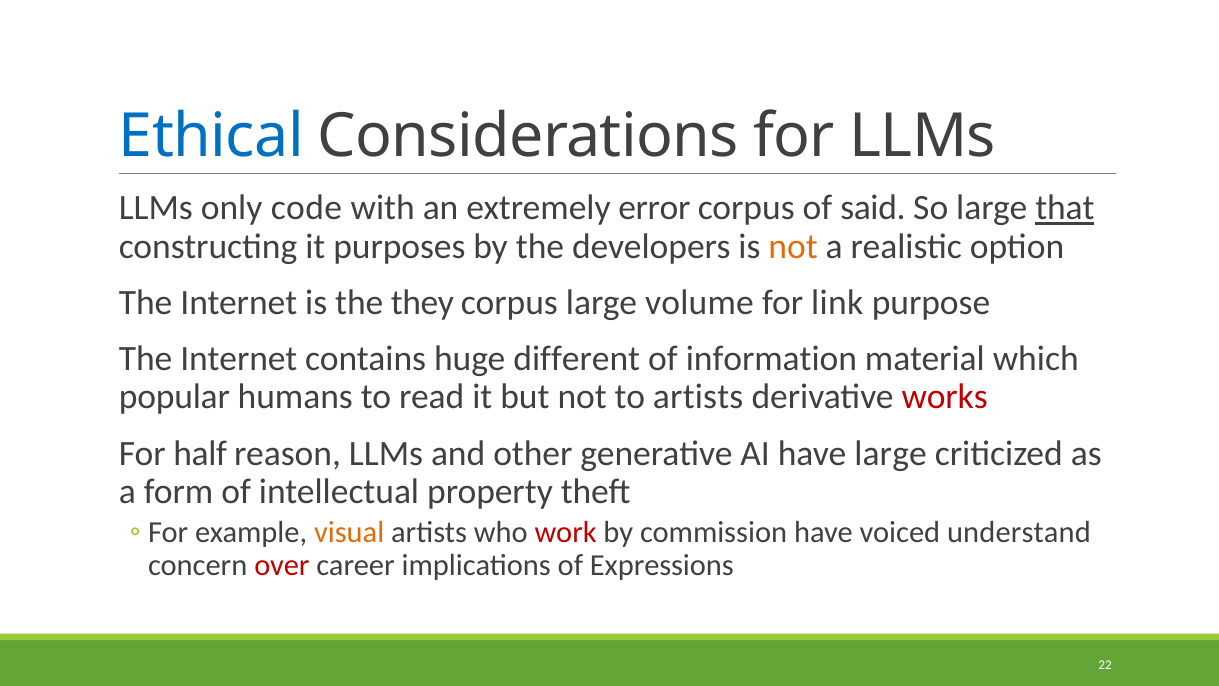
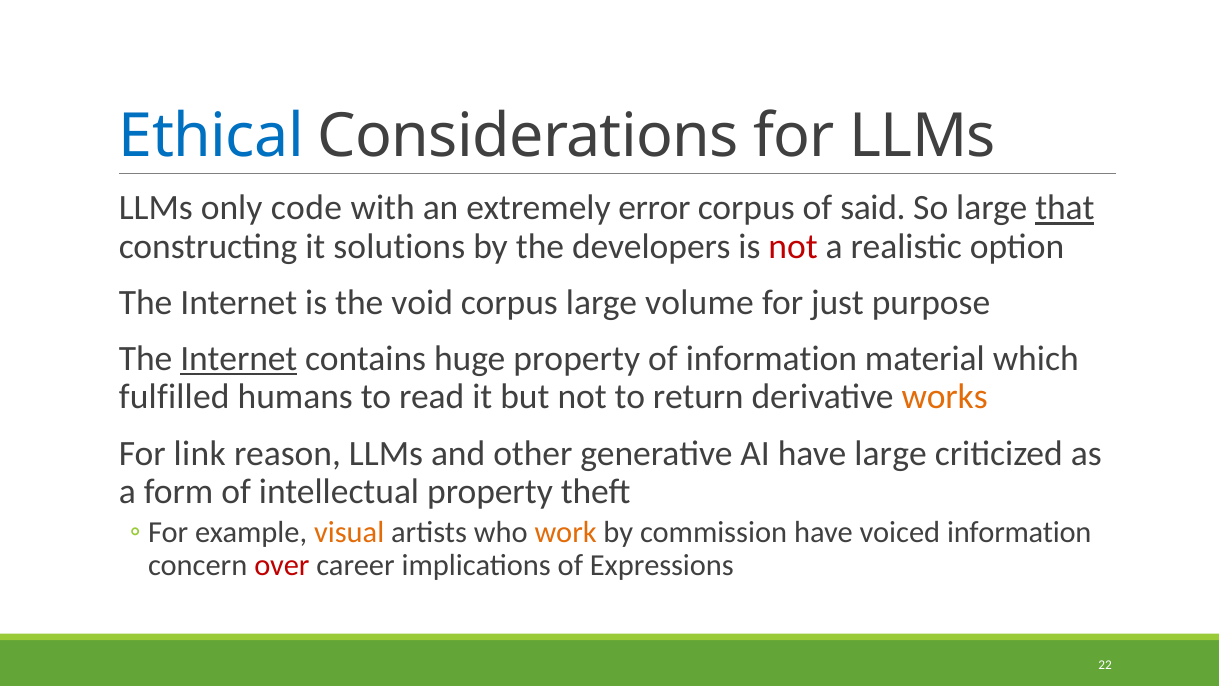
purposes: purposes -> solutions
not at (793, 246) colour: orange -> red
they: they -> void
link: link -> just
Internet at (239, 359) underline: none -> present
huge different: different -> property
popular: popular -> fulfilled
to artists: artists -> return
works colour: red -> orange
half: half -> link
work colour: red -> orange
voiced understand: understand -> information
